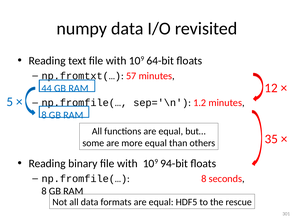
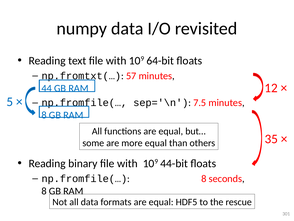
1.2: 1.2 -> 7.5
94-bit: 94-bit -> 44-bit
